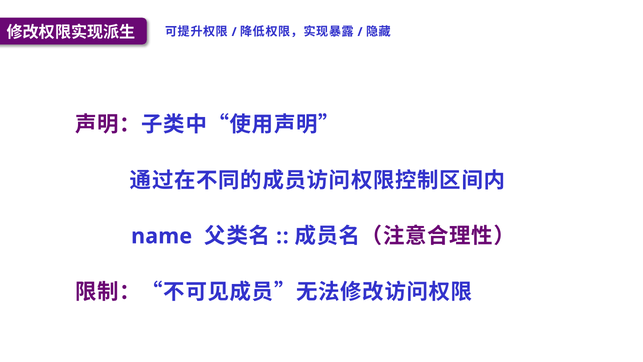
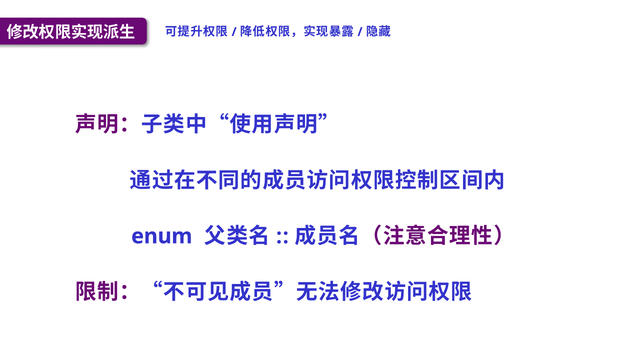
name: name -> enum
